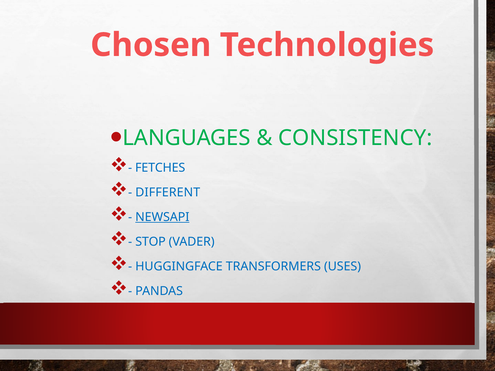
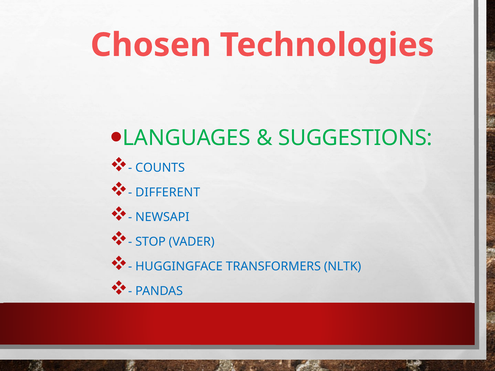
CONSISTENCY: CONSISTENCY -> SUGGESTIONS
FETCHES: FETCHES -> COUNTS
NEWSAPI underline: present -> none
USES: USES -> NLTK
